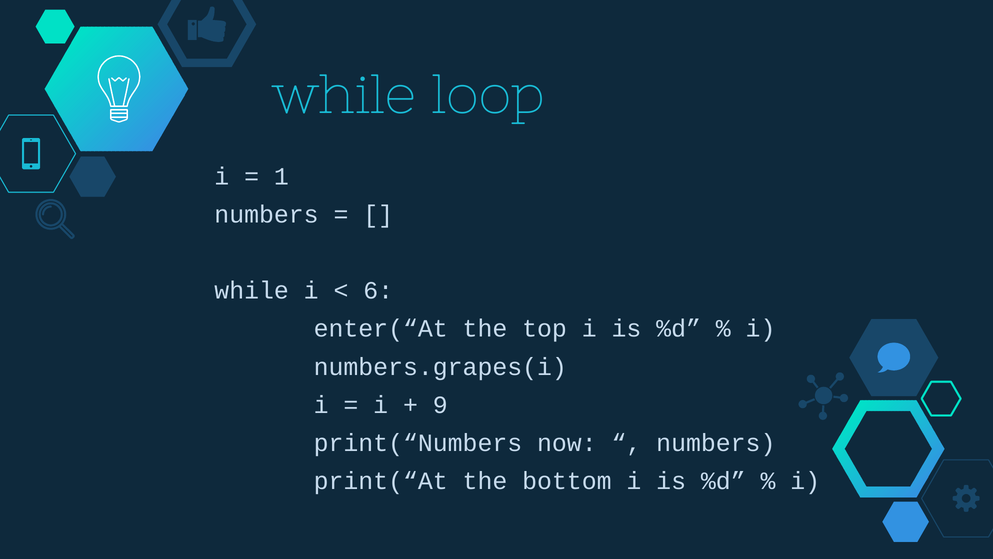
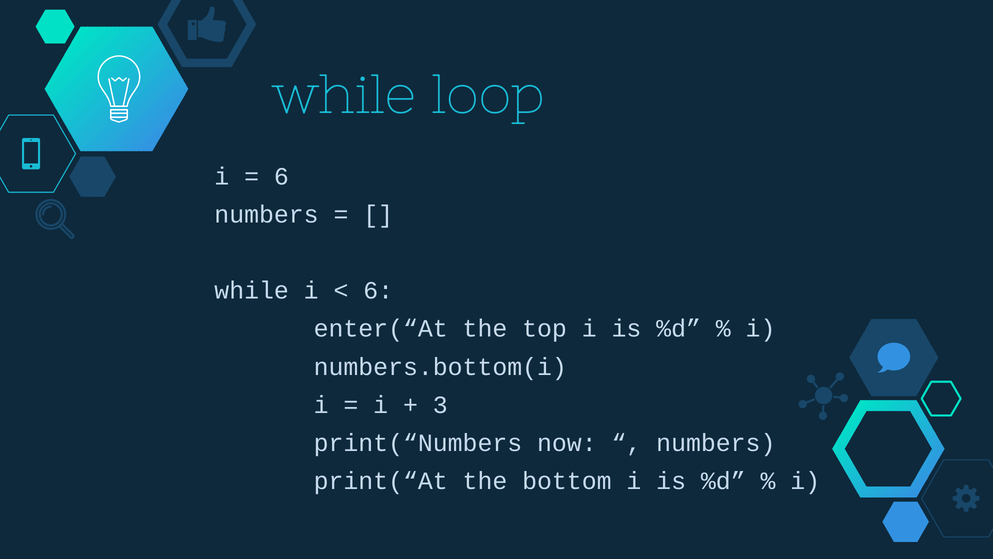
1 at (281, 176): 1 -> 6
numbers.grapes(i: numbers.grapes(i -> numbers.bottom(i
9: 9 -> 3
